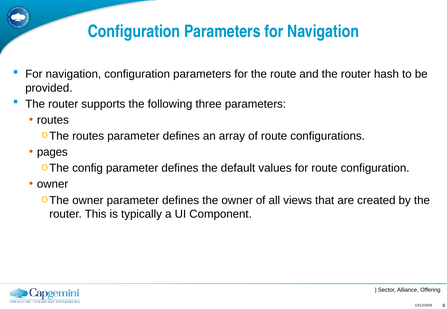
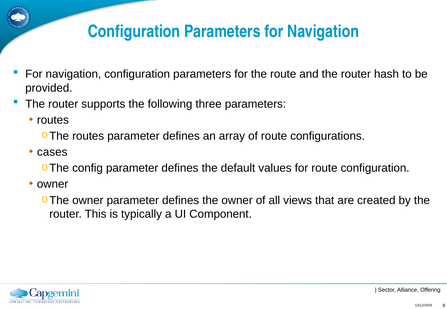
pages: pages -> cases
